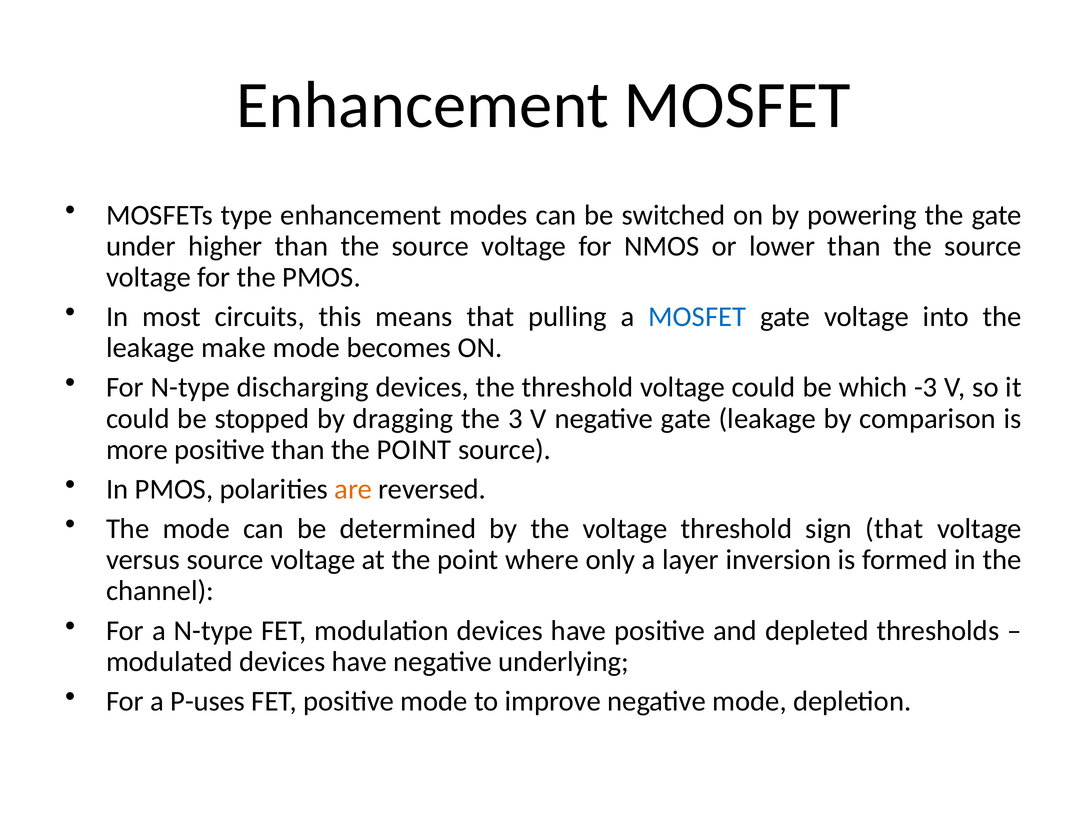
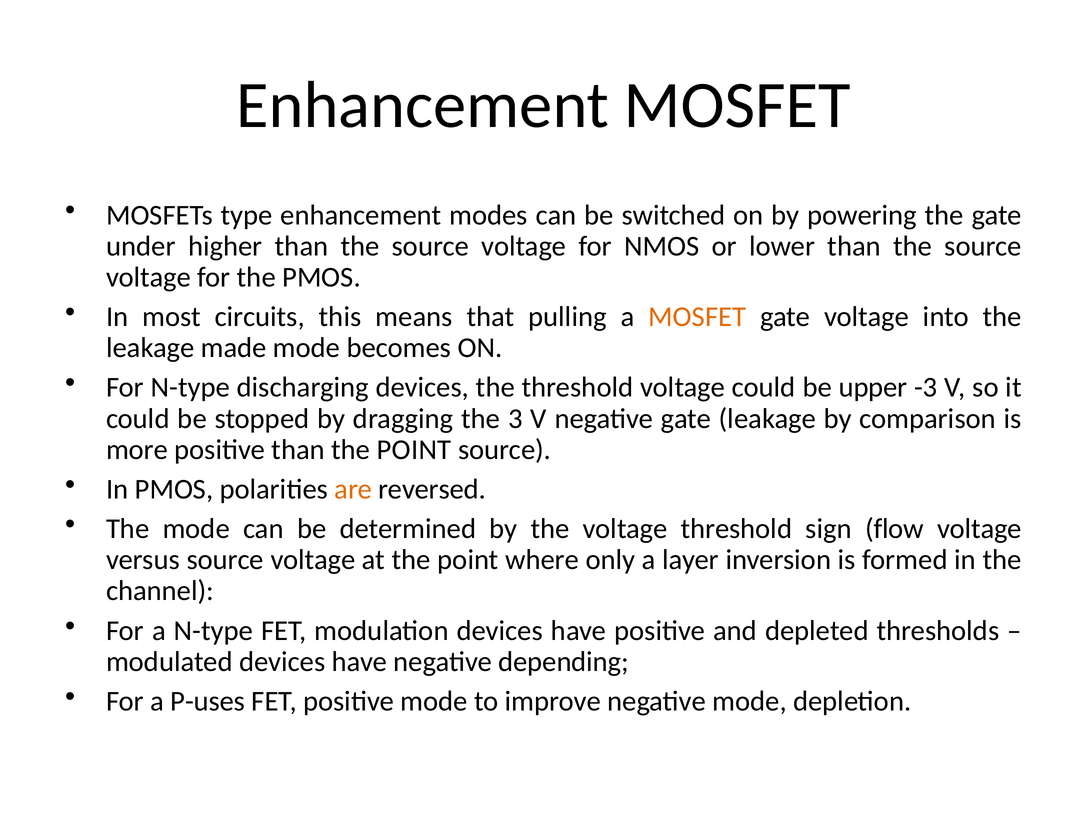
MOSFET at (697, 317) colour: blue -> orange
make: make -> made
which: which -> upper
sign that: that -> flow
underlying: underlying -> depending
